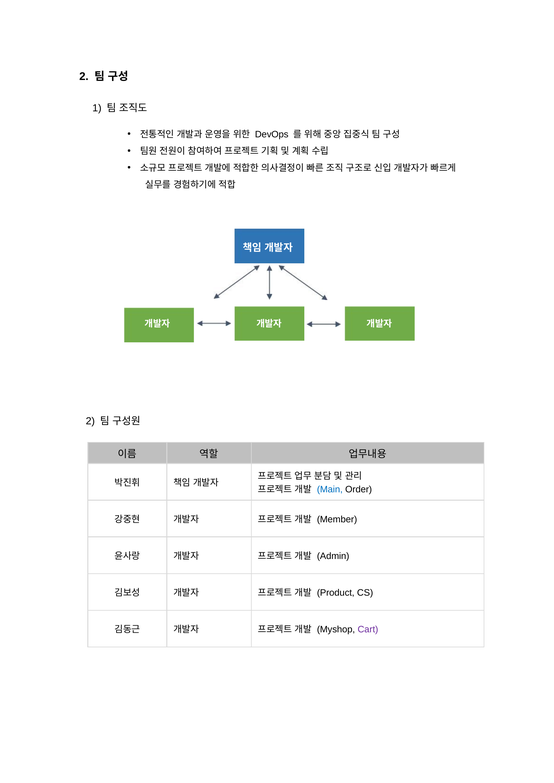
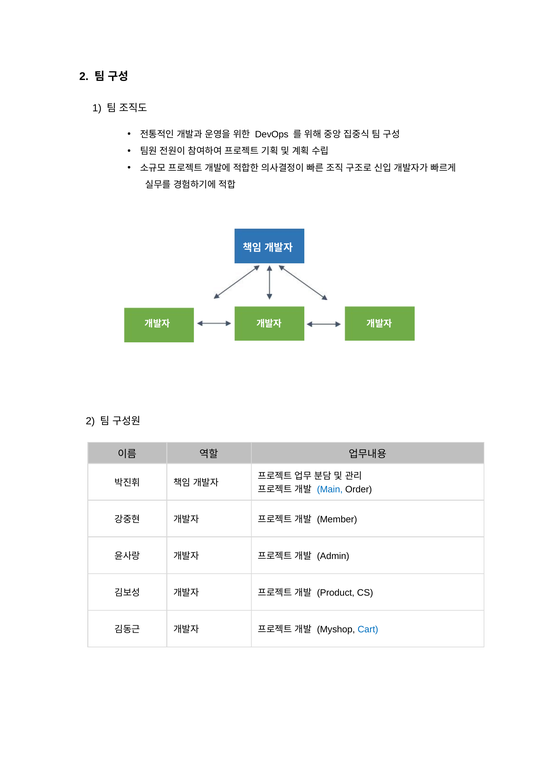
Cart colour: purple -> blue
